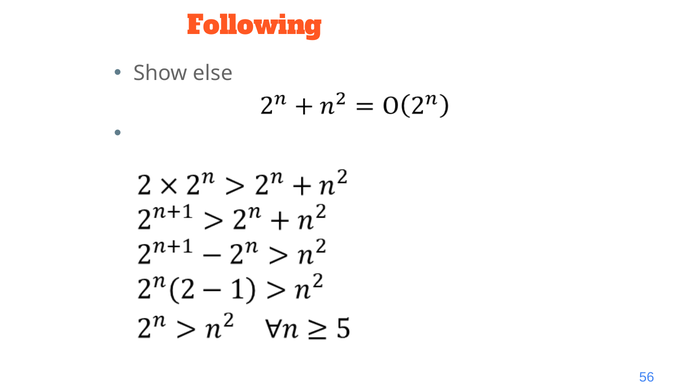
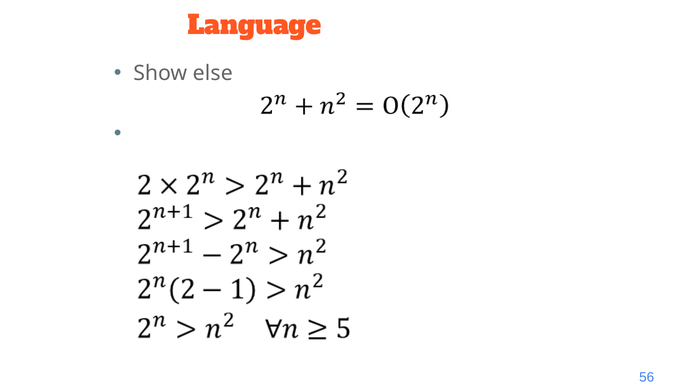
Following: Following -> Language
